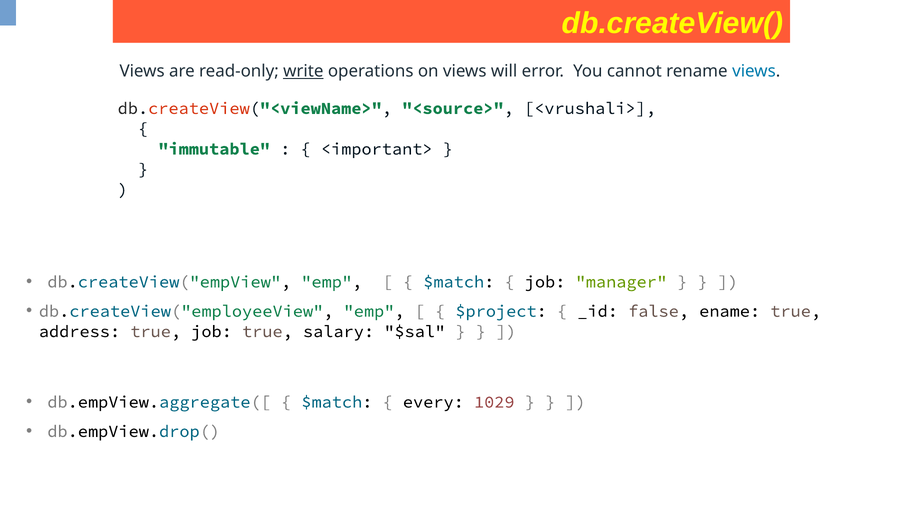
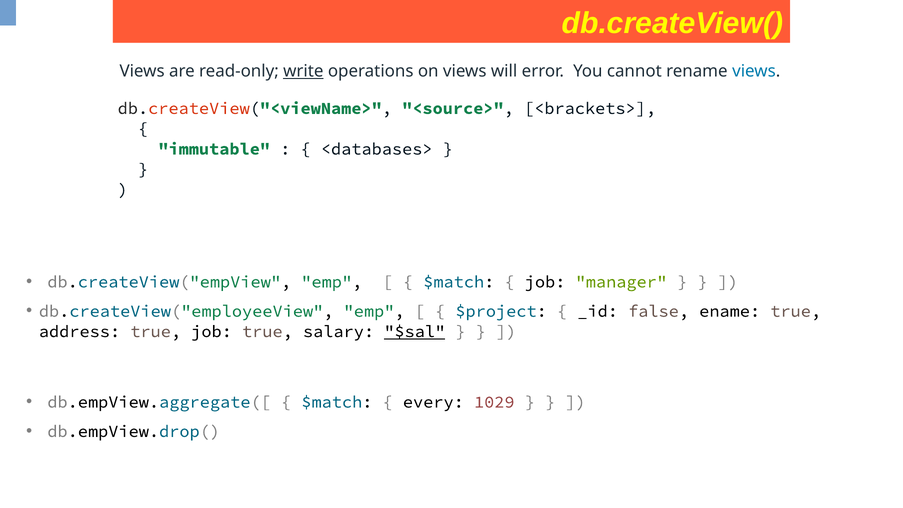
<vrushali>: <vrushali> -> <brackets>
<important>: <important> -> <databases>
$sal underline: none -> present
